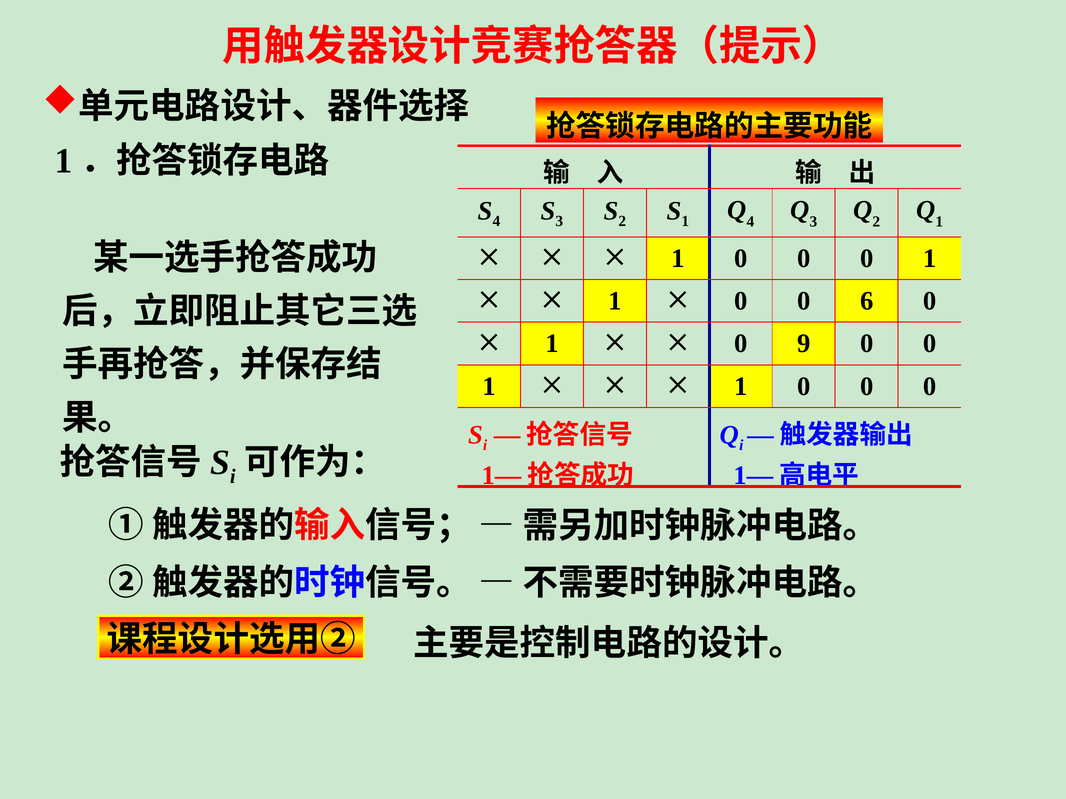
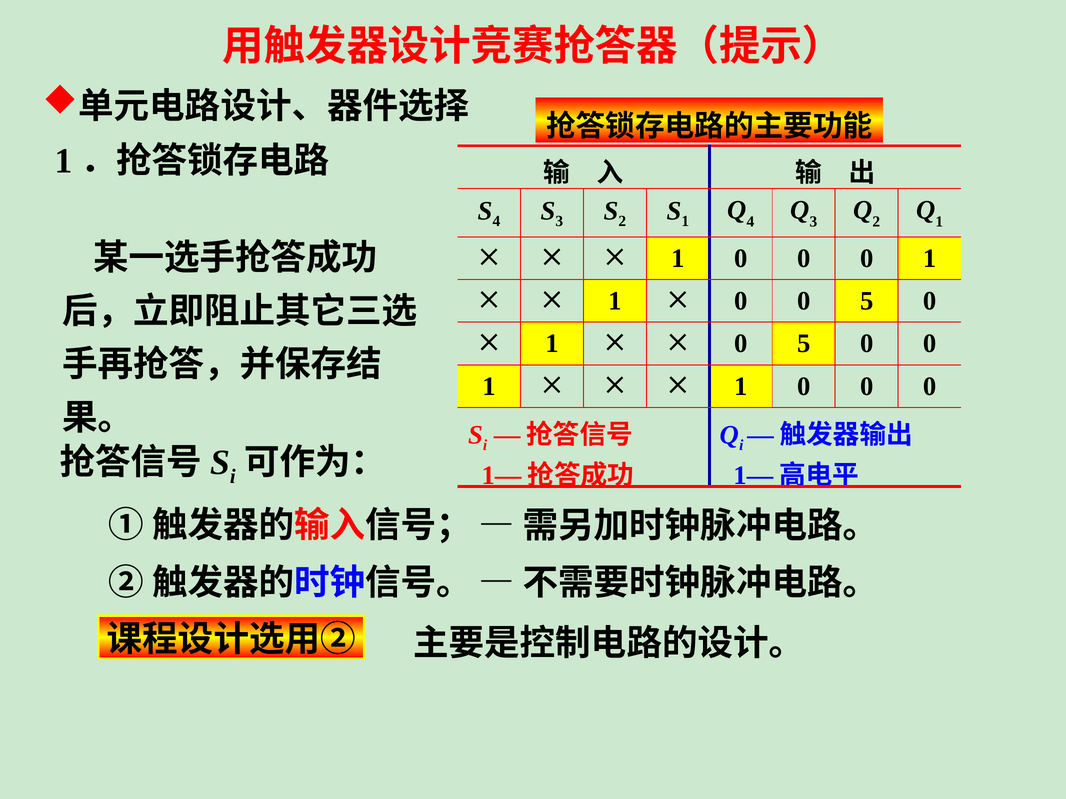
0 0 6: 6 -> 5
9 at (804, 344): 9 -> 5
